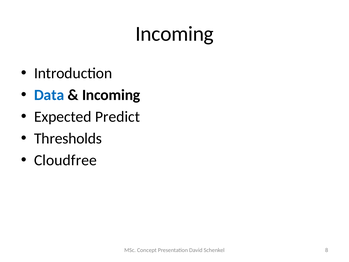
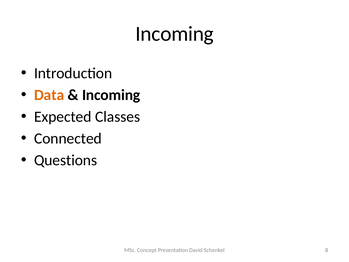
Data colour: blue -> orange
Predict: Predict -> Classes
Thresholds: Thresholds -> Connected
Cloudfree: Cloudfree -> Questions
